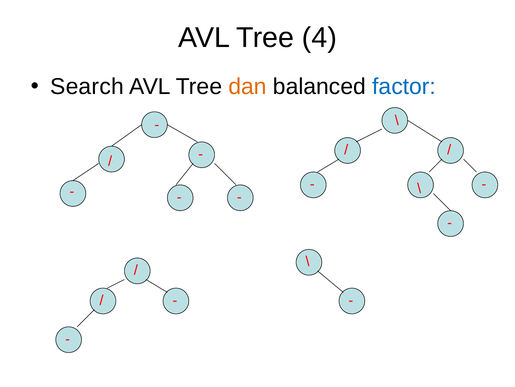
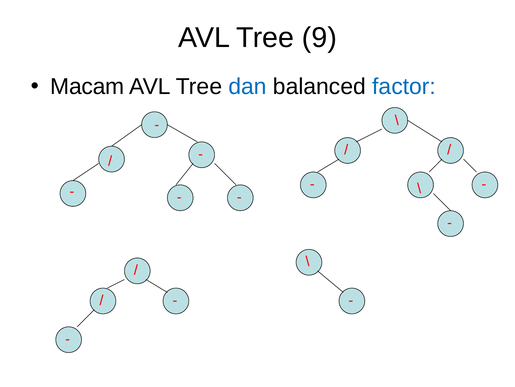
4: 4 -> 9
Search: Search -> Macam
dan colour: orange -> blue
